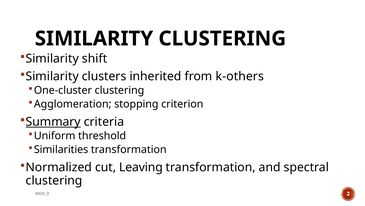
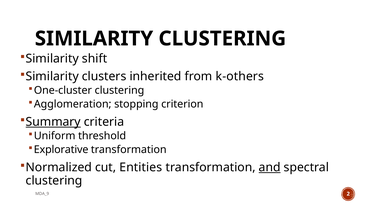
Similarities: Similarities -> Explorative
Leaving: Leaving -> Entities
and underline: none -> present
